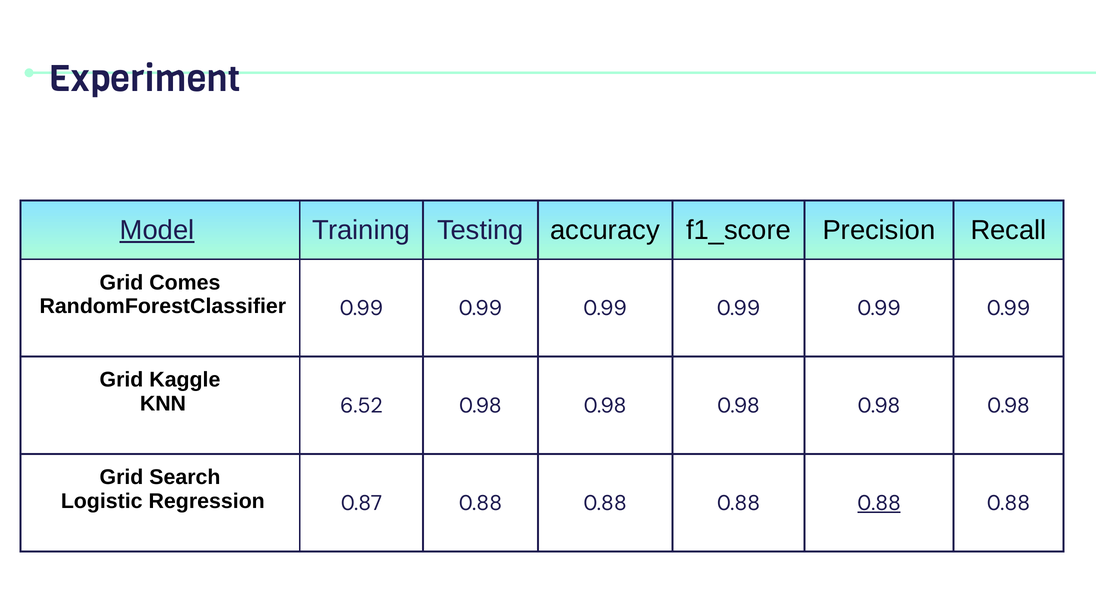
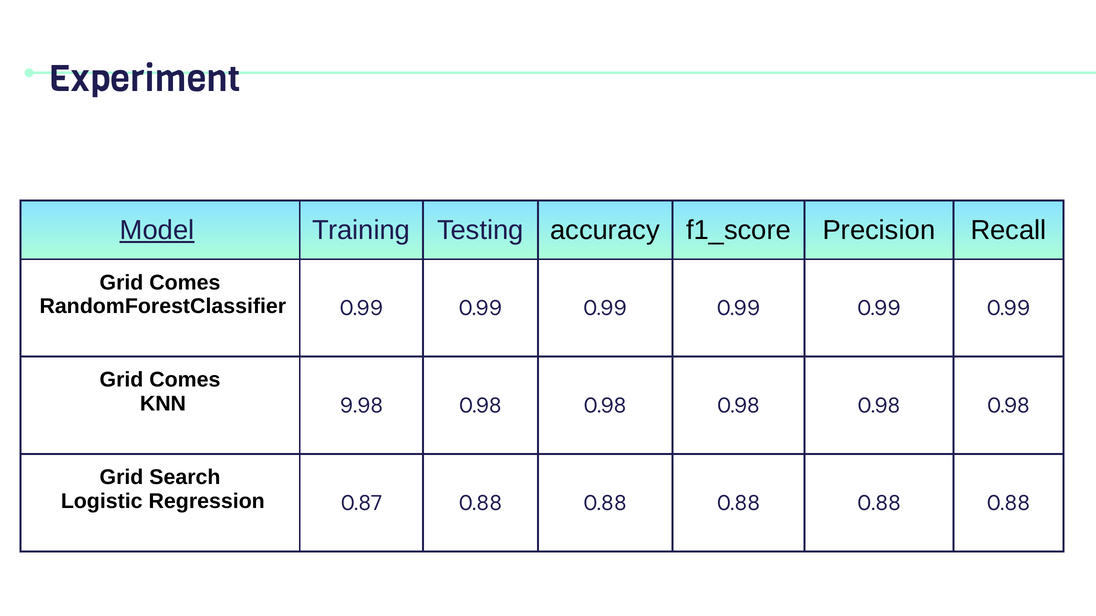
Kaggle at (185, 380): Kaggle -> Comes
6.52: 6.52 -> 9.98
0.88 at (879, 504) underline: present -> none
